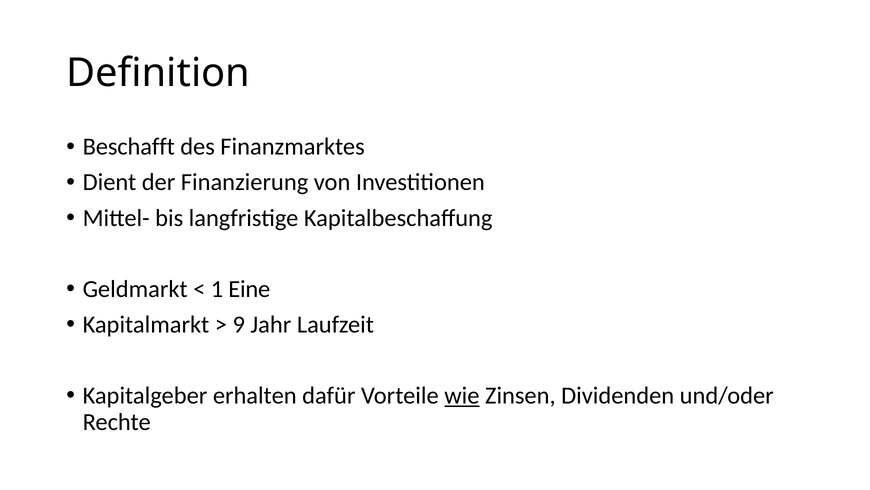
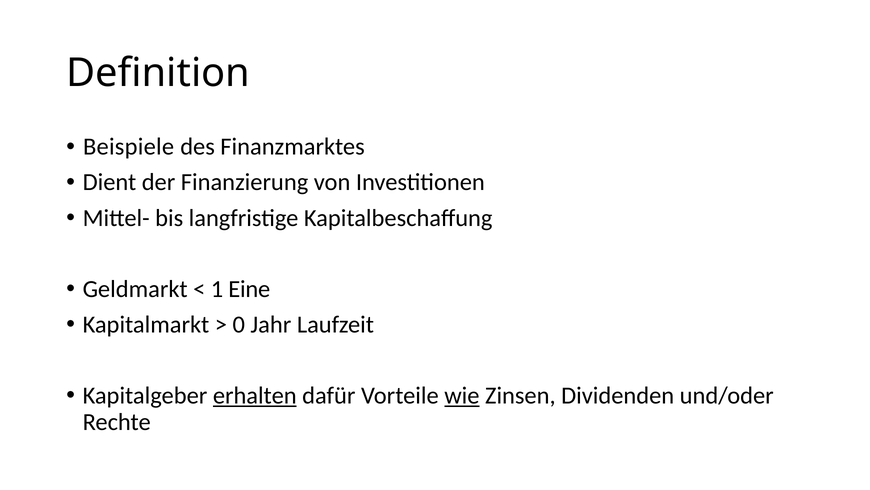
Beschafft: Beschafft -> Beispiele
9: 9 -> 0
erhalten underline: none -> present
